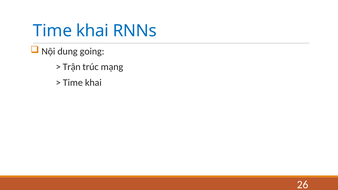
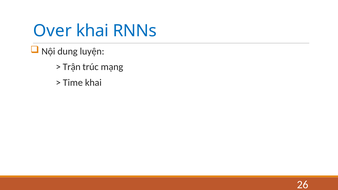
Time at (53, 31): Time -> Over
going: going -> luyện
